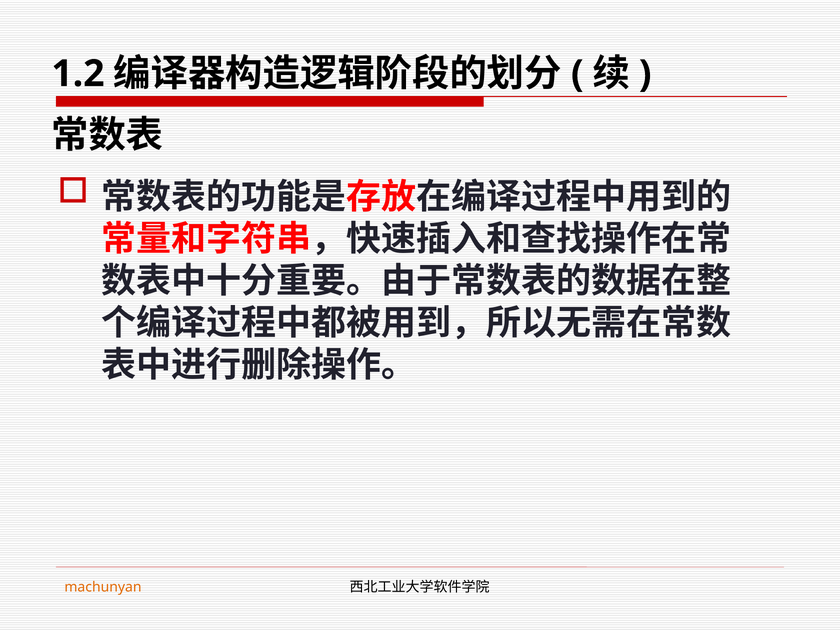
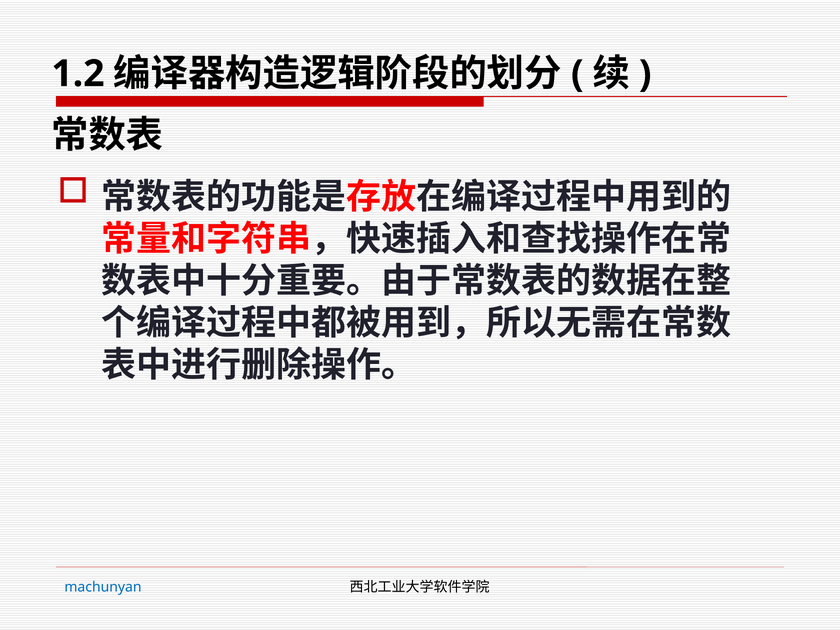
machunyan colour: orange -> blue
